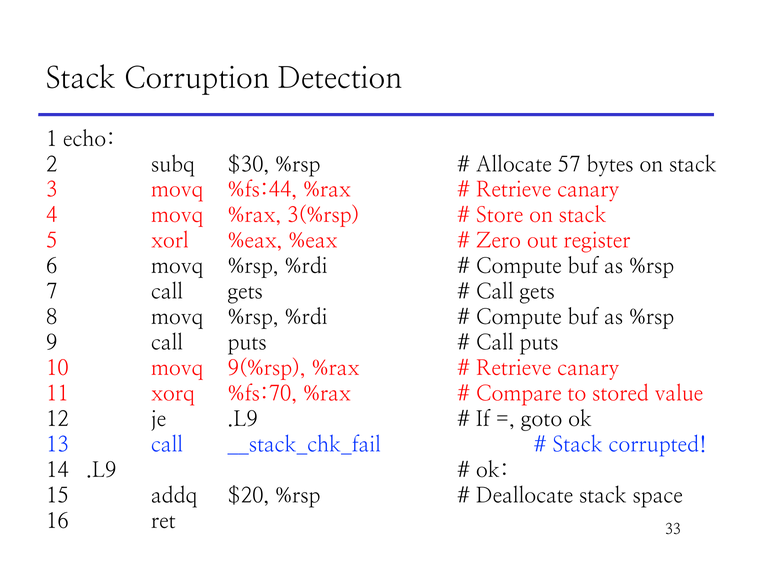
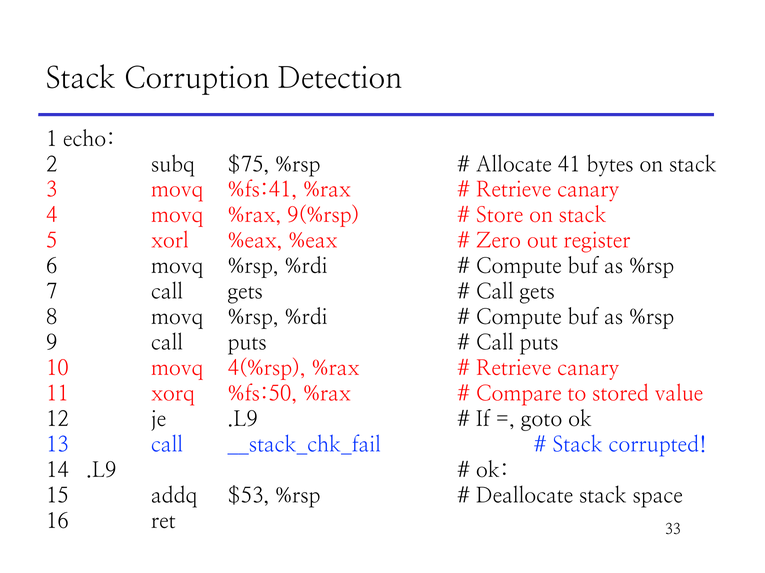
$30: $30 -> $75
57: 57 -> 41
%fs:44: %fs:44 -> %fs:41
3(%rsp: 3(%rsp -> 9(%rsp
9(%rsp: 9(%rsp -> 4(%rsp
%fs:70: %fs:70 -> %fs:50
$20: $20 -> $53
